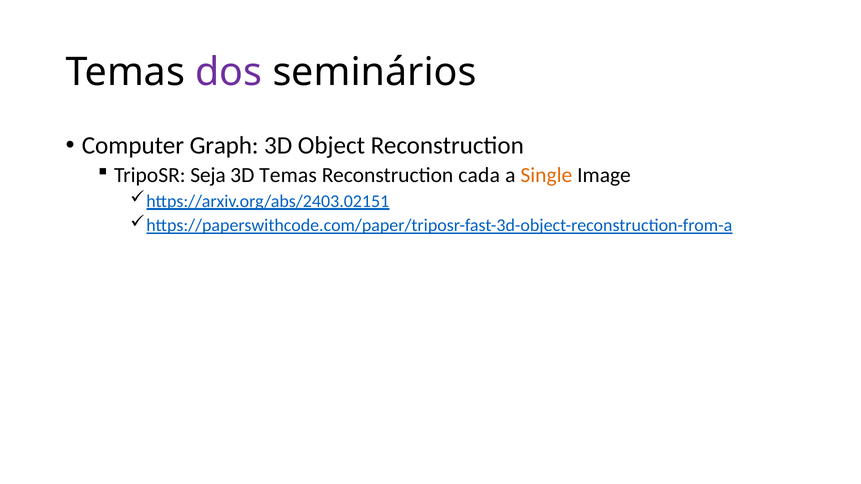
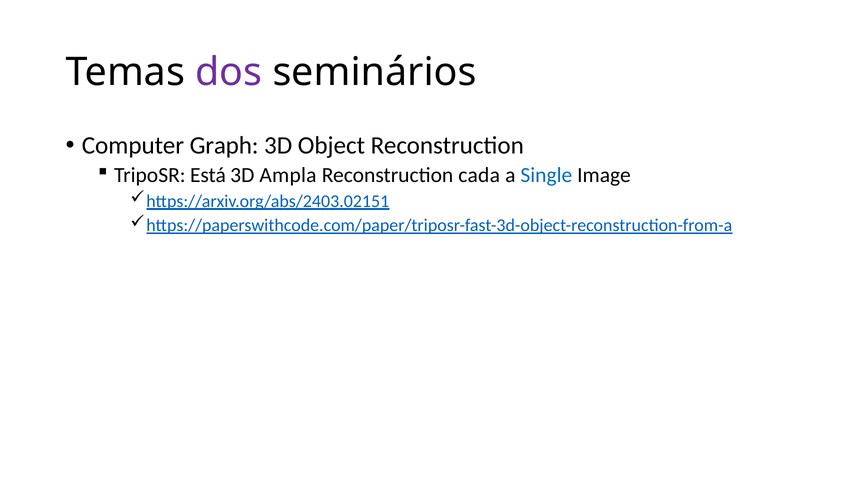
Seja: Seja -> Está
3D Temas: Temas -> Ampla
Single colour: orange -> blue
